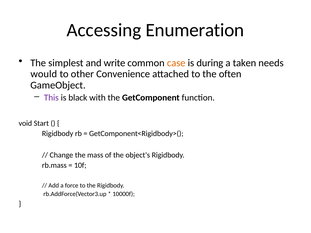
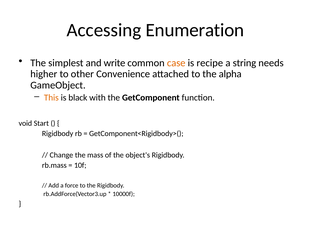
during: during -> recipe
taken: taken -> string
would: would -> higher
often: often -> alpha
This colour: purple -> orange
